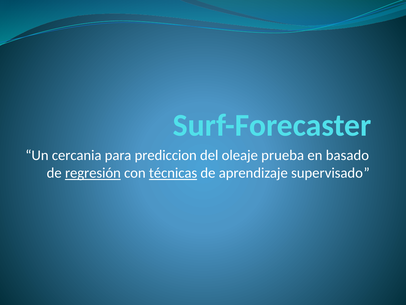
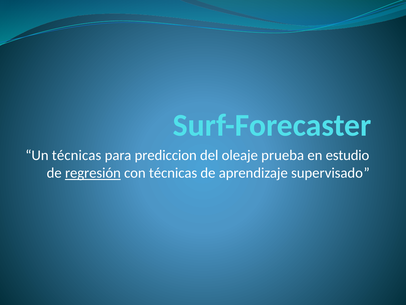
Un cercania: cercania -> técnicas
basado: basado -> estudio
técnicas at (173, 173) underline: present -> none
